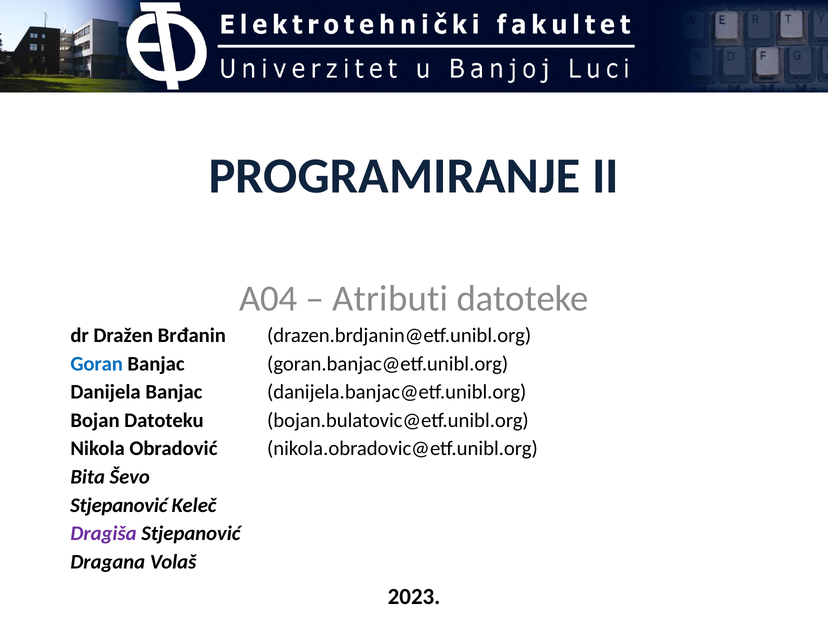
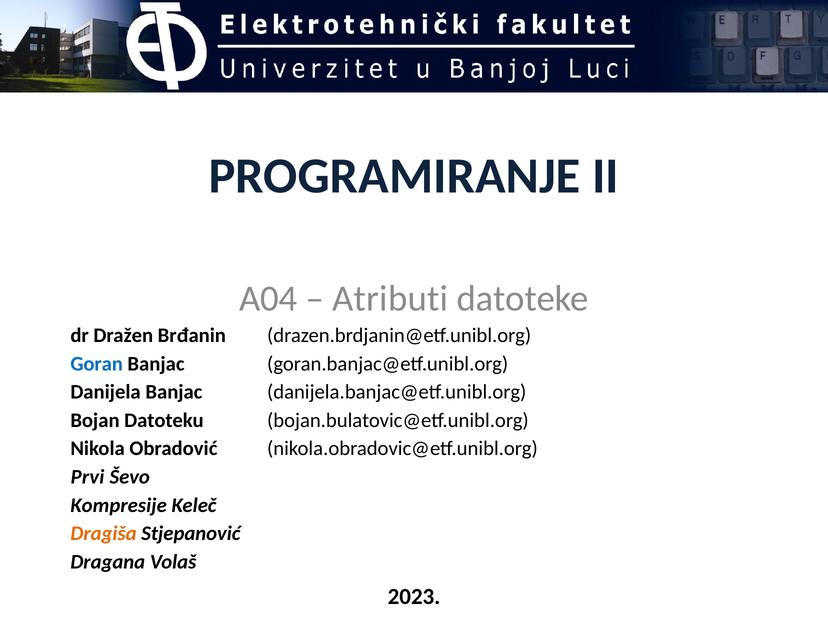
Bita: Bita -> Prvi
Stjepanović at (119, 505): Stjepanović -> Kompresije
Dragiša colour: purple -> orange
